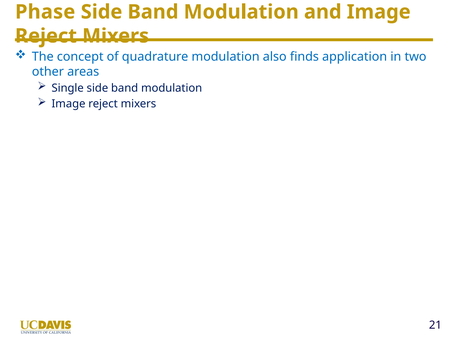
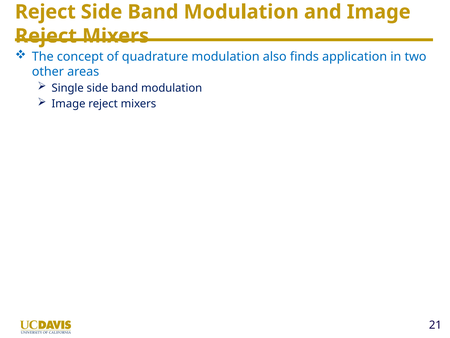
Phase at (45, 12): Phase -> Reject
